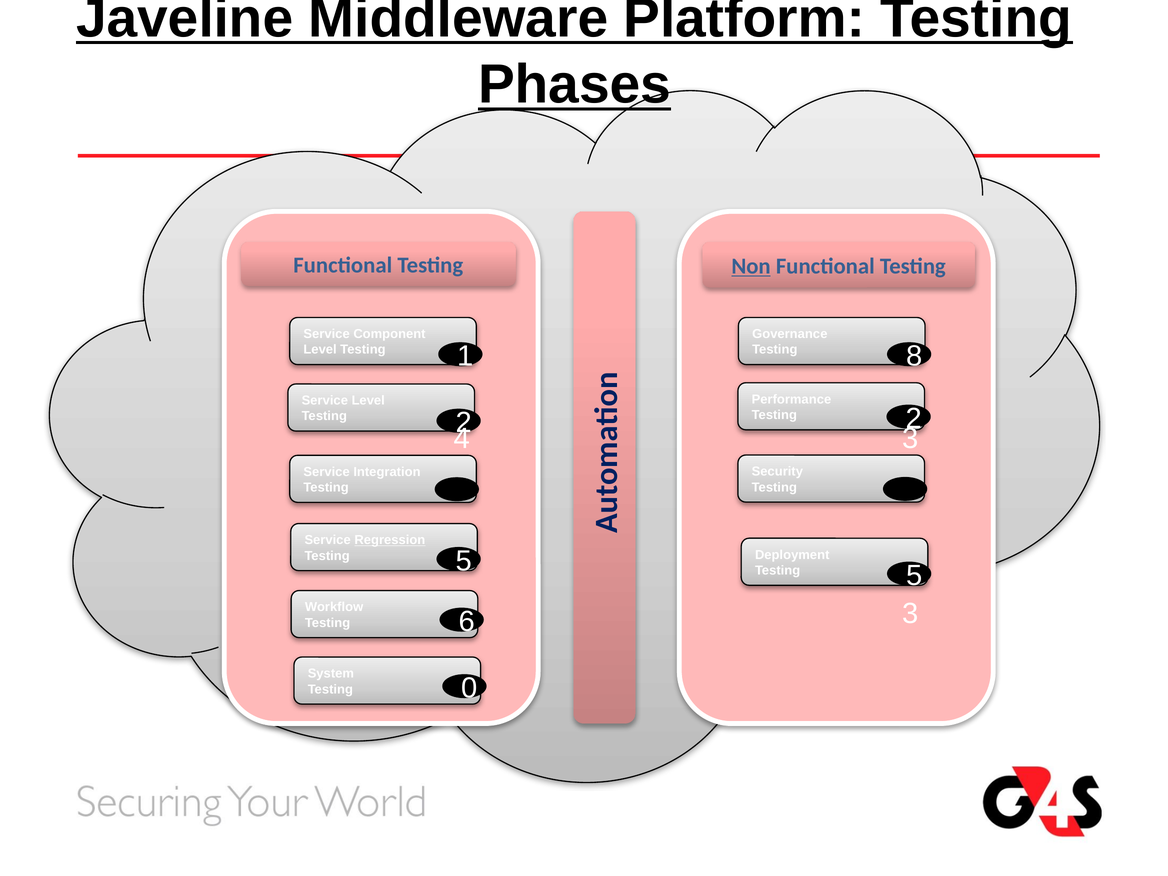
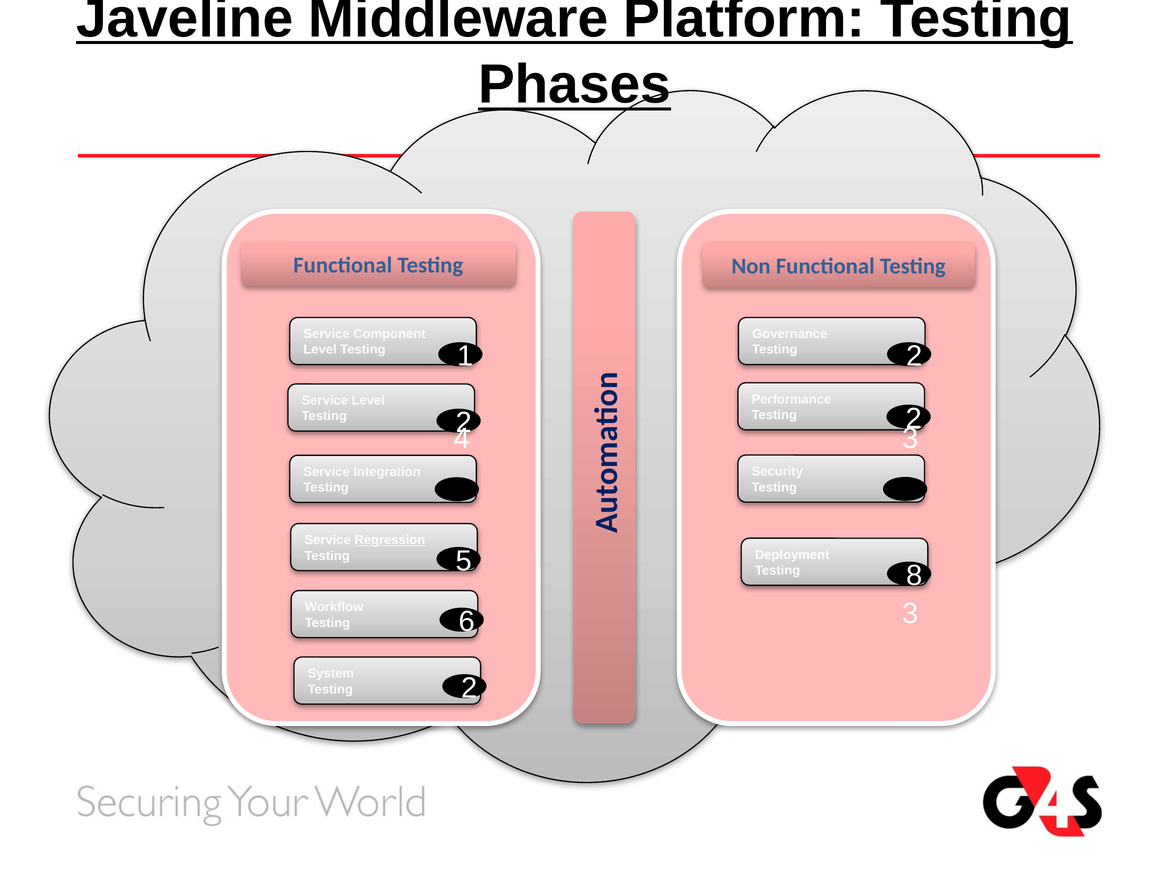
Non underline: present -> none
8 at (914, 356): 8 -> 2
Testing 5: 5 -> 8
0 at (469, 688): 0 -> 2
